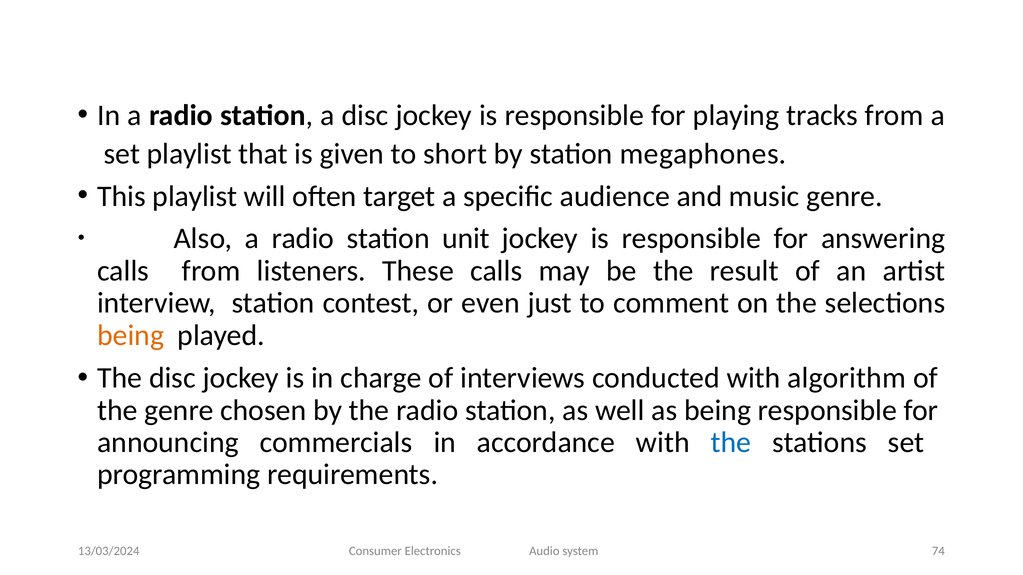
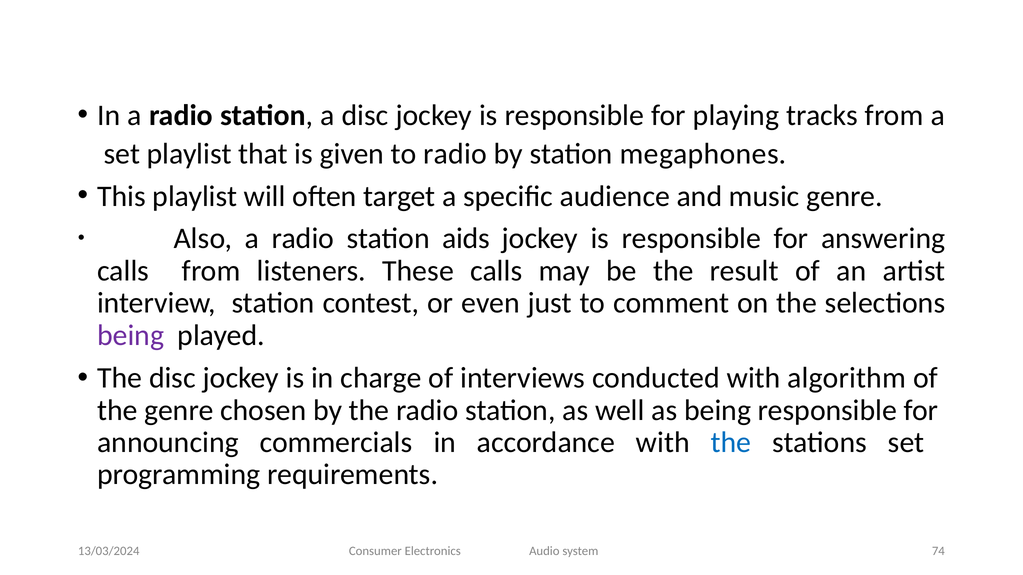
to short: short -> radio
unit: unit -> aids
being at (131, 335) colour: orange -> purple
